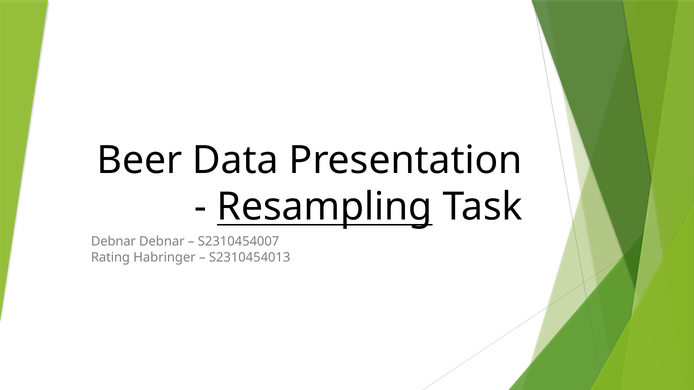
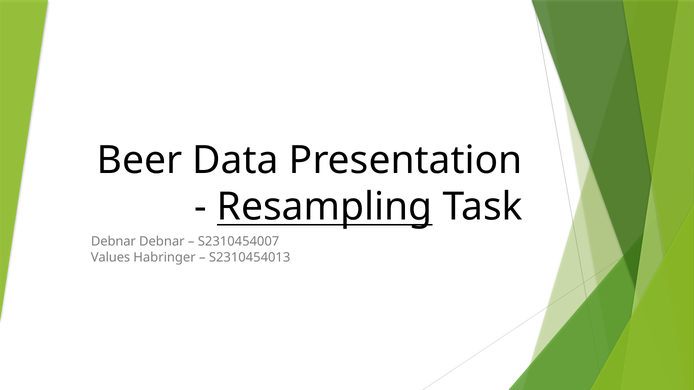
Rating: Rating -> Values
